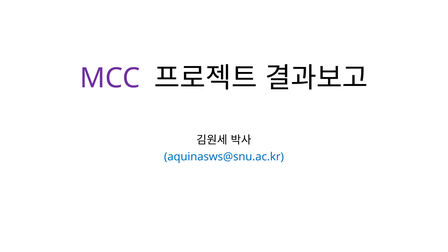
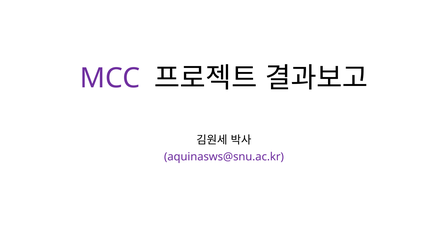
aquinasws@snu.ac.kr colour: blue -> purple
